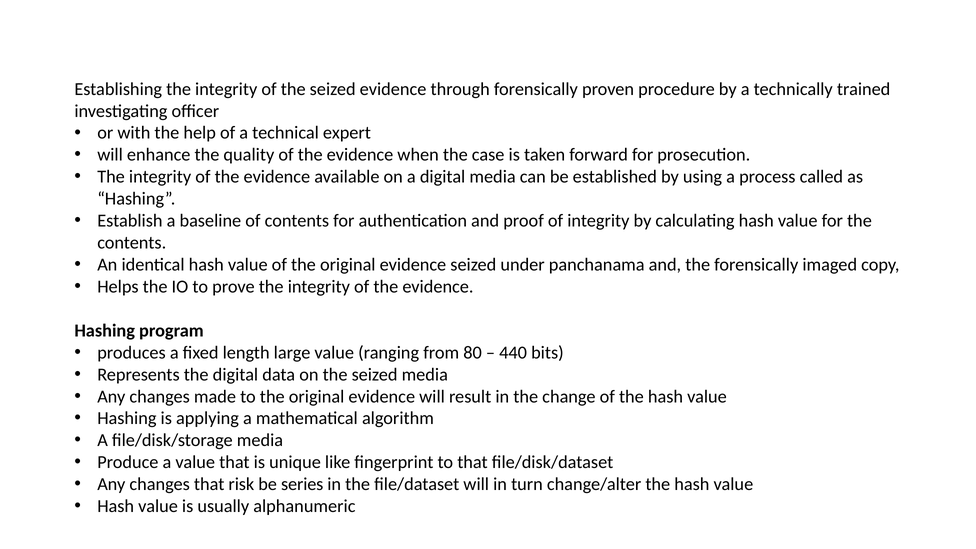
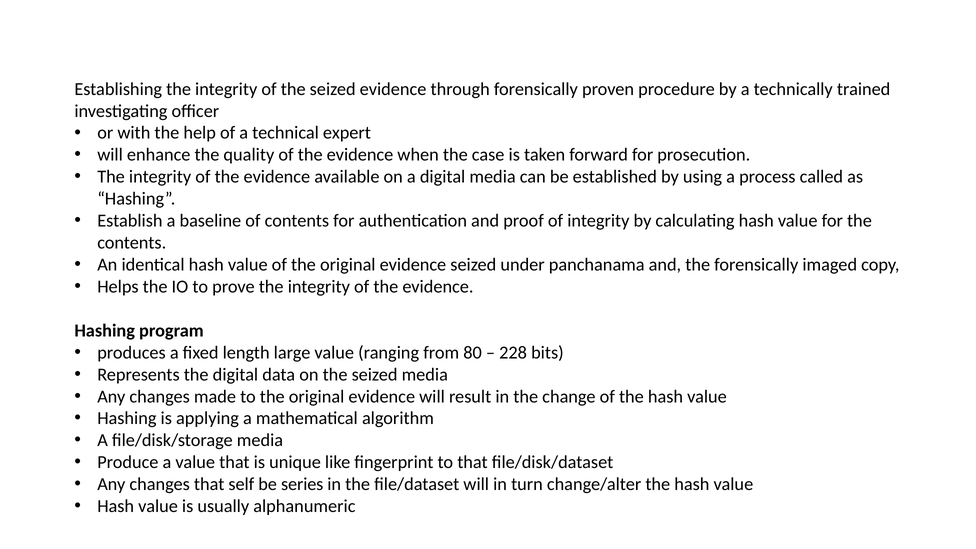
440: 440 -> 228
risk: risk -> self
